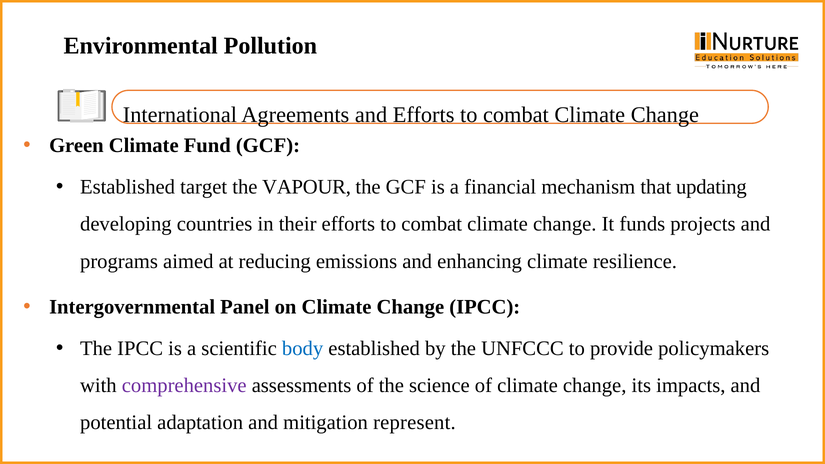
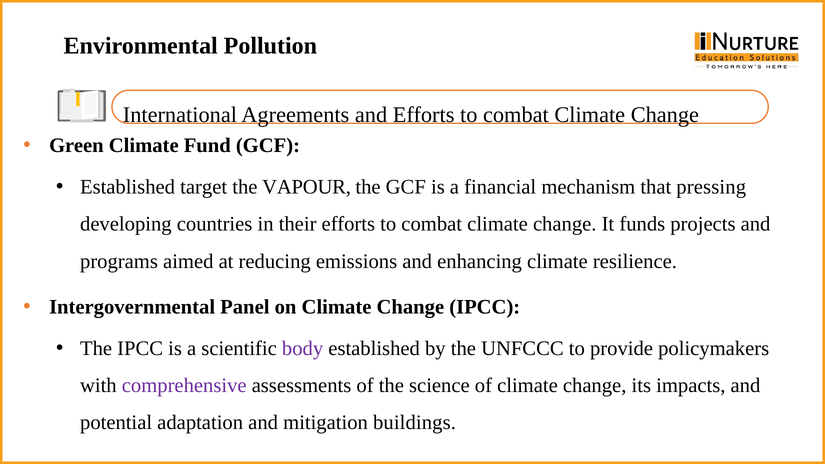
updating: updating -> pressing
body colour: blue -> purple
represent: represent -> buildings
